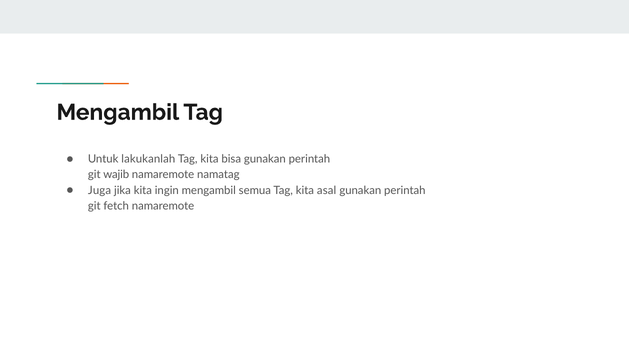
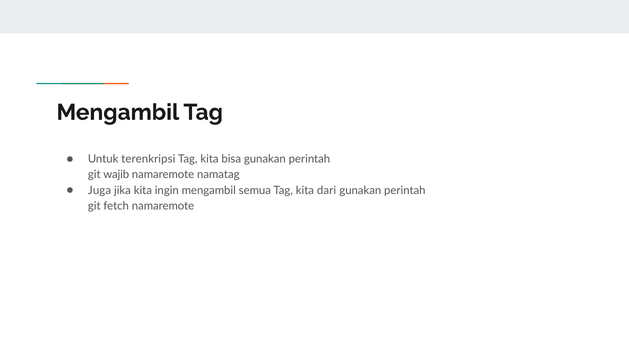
lakukanlah: lakukanlah -> terenkripsi
asal: asal -> dari
